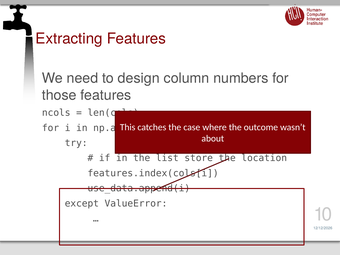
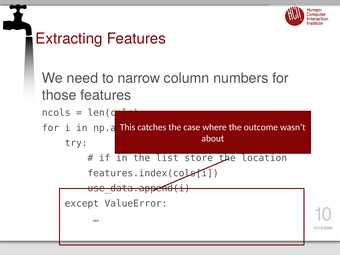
design: design -> narrow
